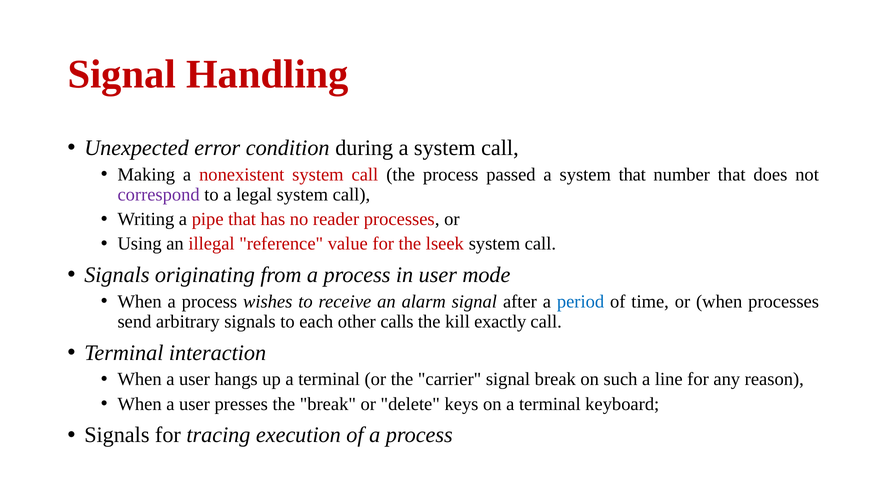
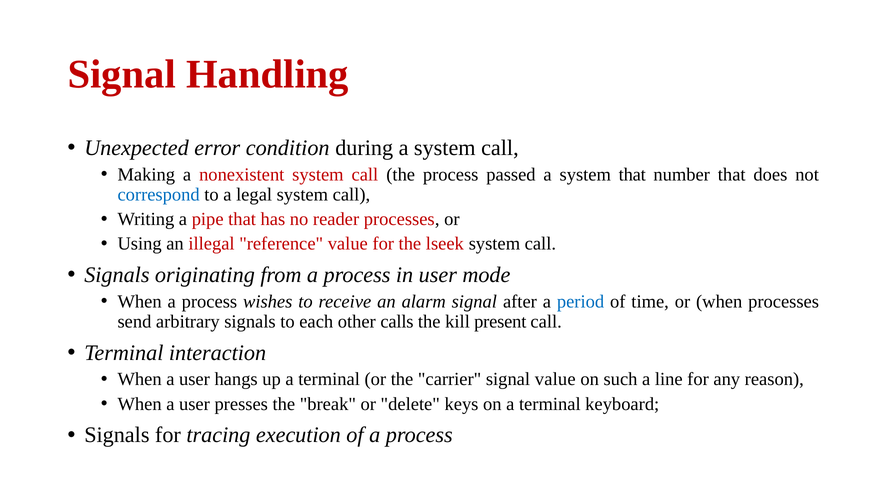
correspond colour: purple -> blue
exactly: exactly -> present
signal break: break -> value
